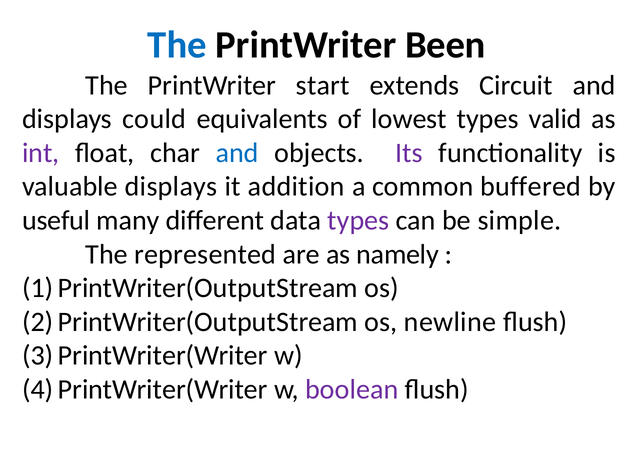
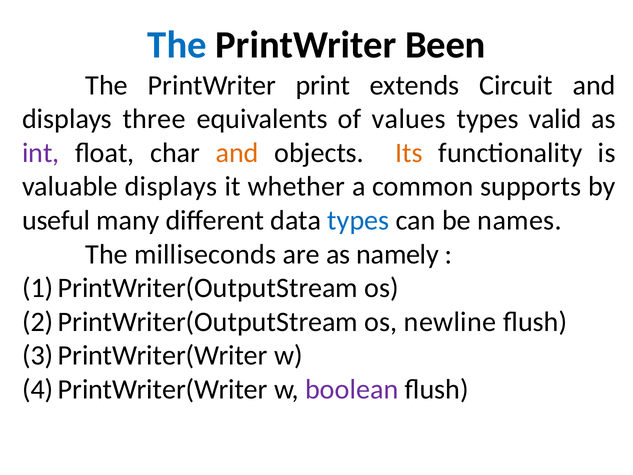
start: start -> print
could: could -> three
lowest: lowest -> values
and at (237, 153) colour: blue -> orange
Its colour: purple -> orange
addition: addition -> whether
buffered: buffered -> supports
types at (358, 220) colour: purple -> blue
simple: simple -> names
represented: represented -> milliseconds
